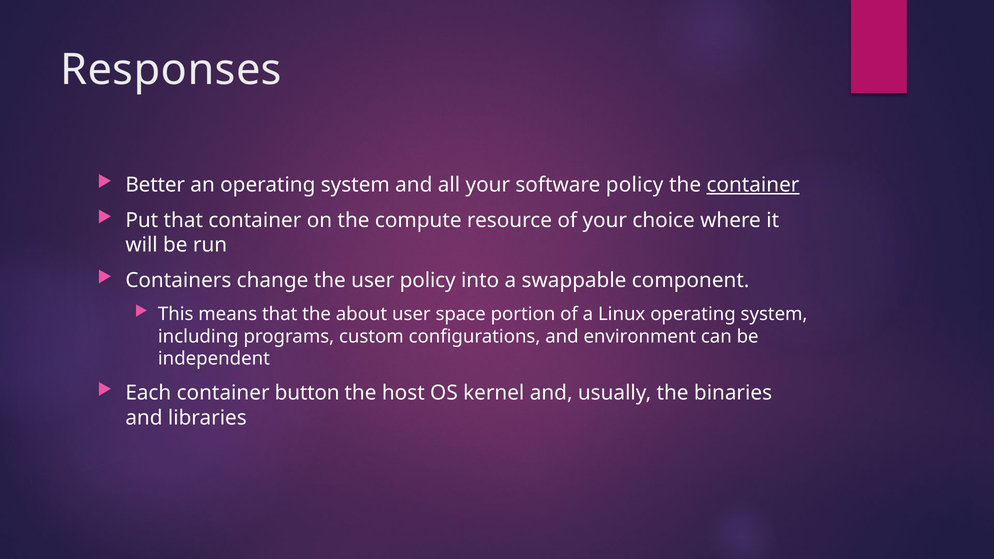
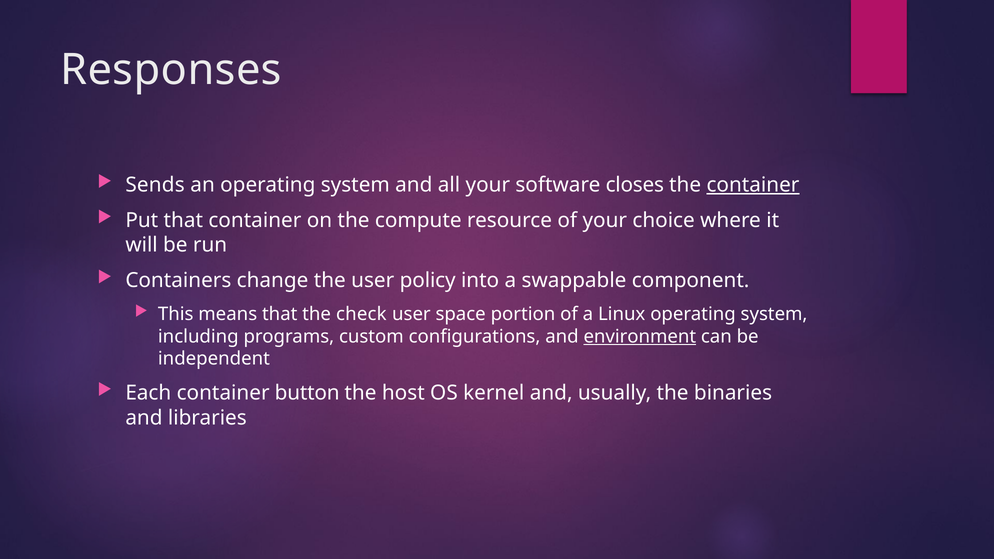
Better: Better -> Sends
software policy: policy -> closes
about: about -> check
environment underline: none -> present
